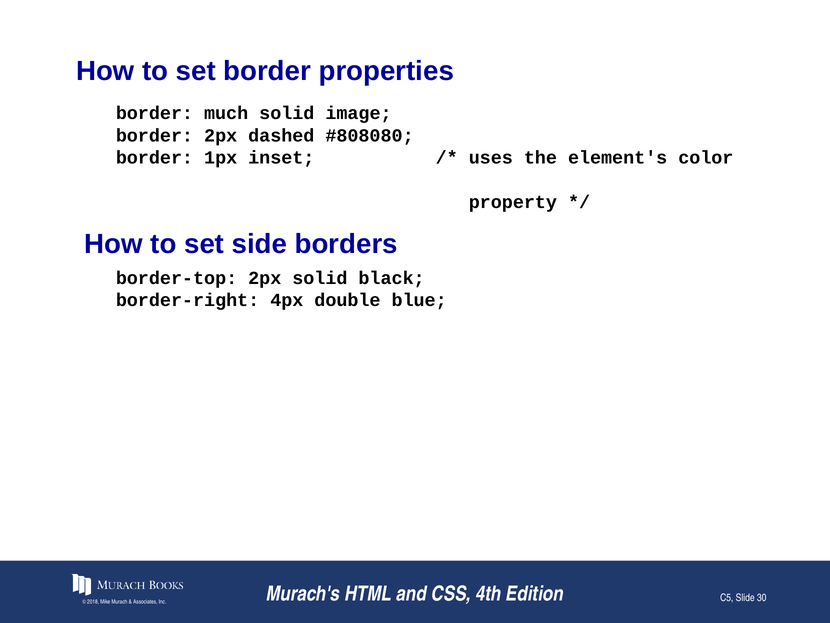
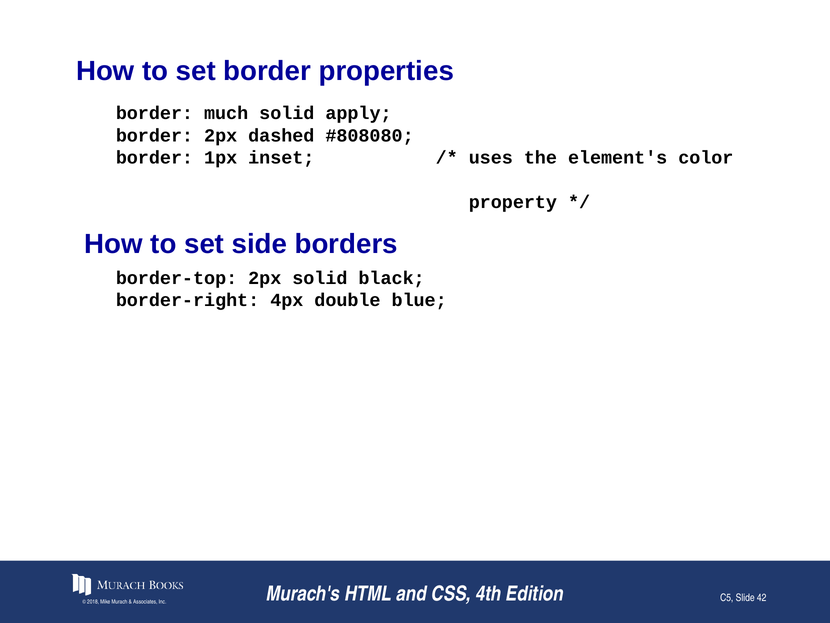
image: image -> apply
30: 30 -> 42
